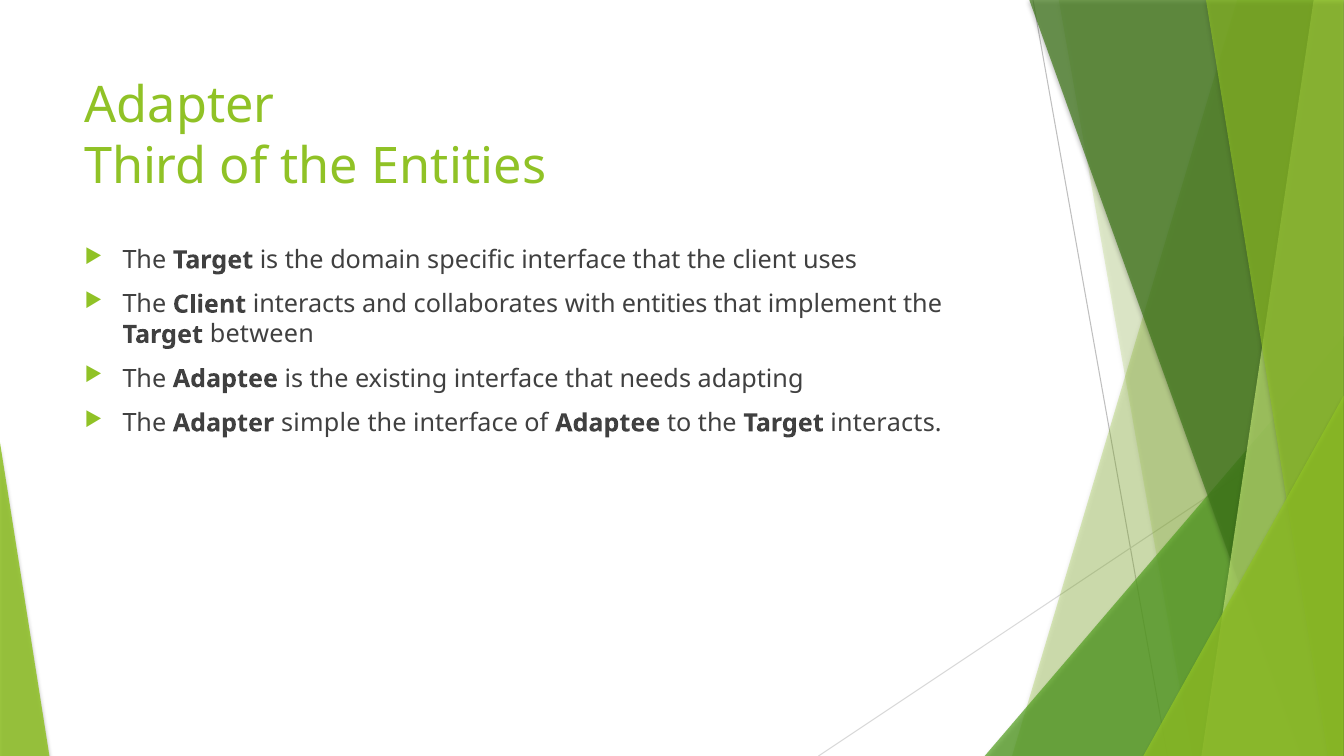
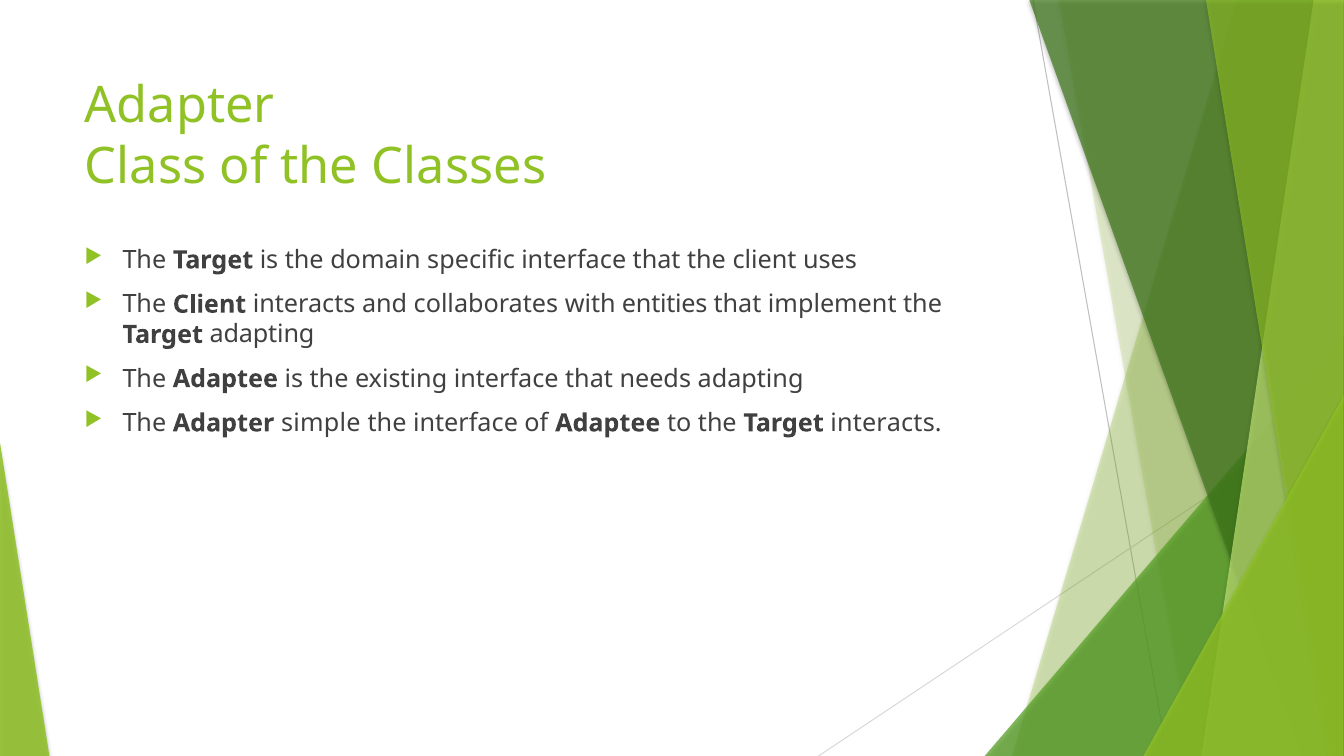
Third: Third -> Class
the Entities: Entities -> Classes
Target between: between -> adapting
